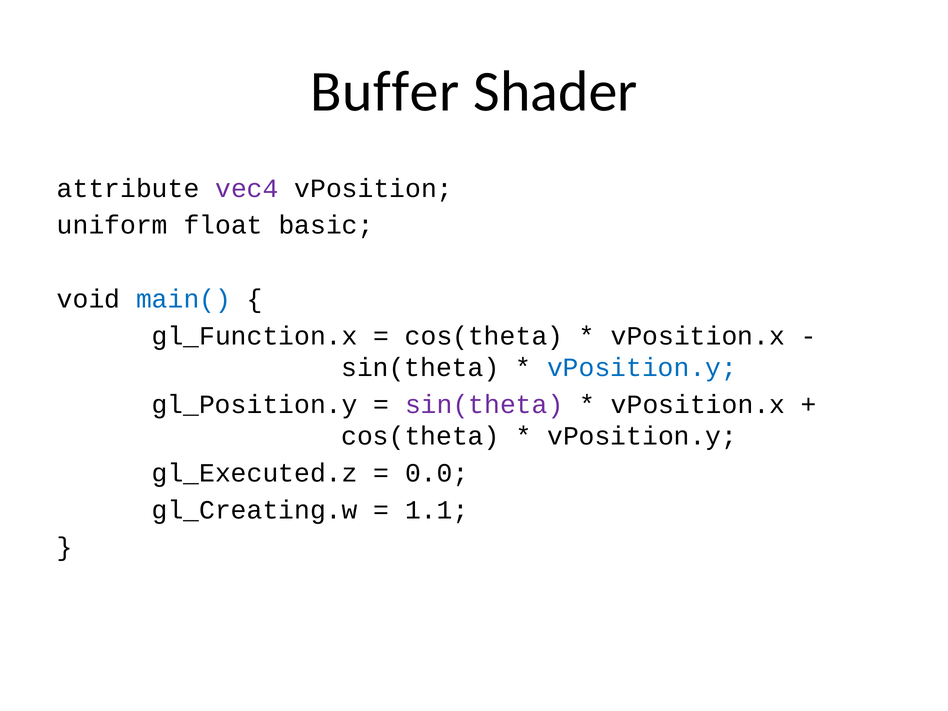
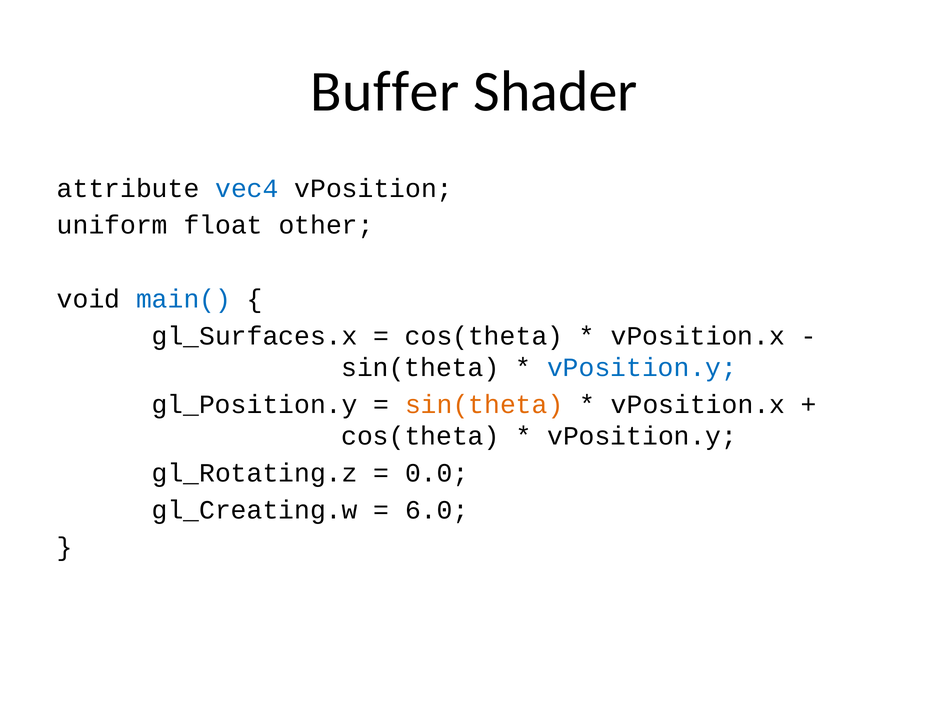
vec4 colour: purple -> blue
basic: basic -> other
gl_Function.x: gl_Function.x -> gl_Surfaces.x
sin(theta at (484, 405) colour: purple -> orange
gl_Executed.z: gl_Executed.z -> gl_Rotating.z
1.1: 1.1 -> 6.0
